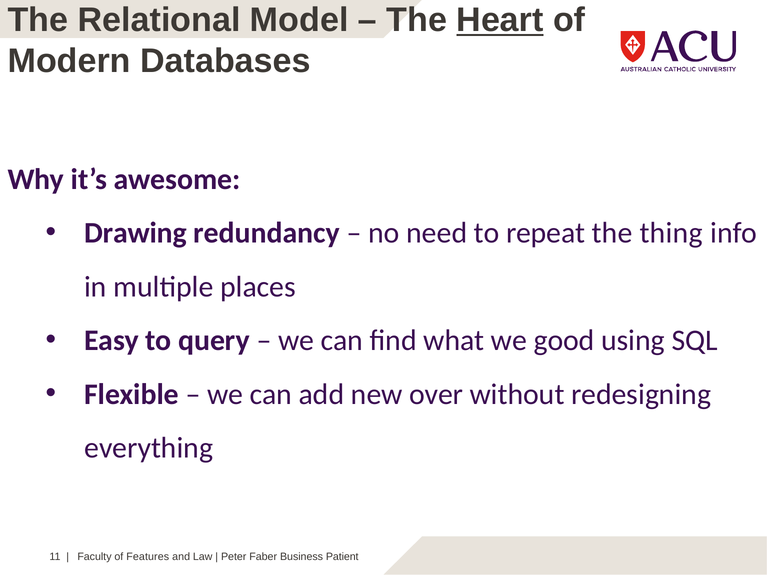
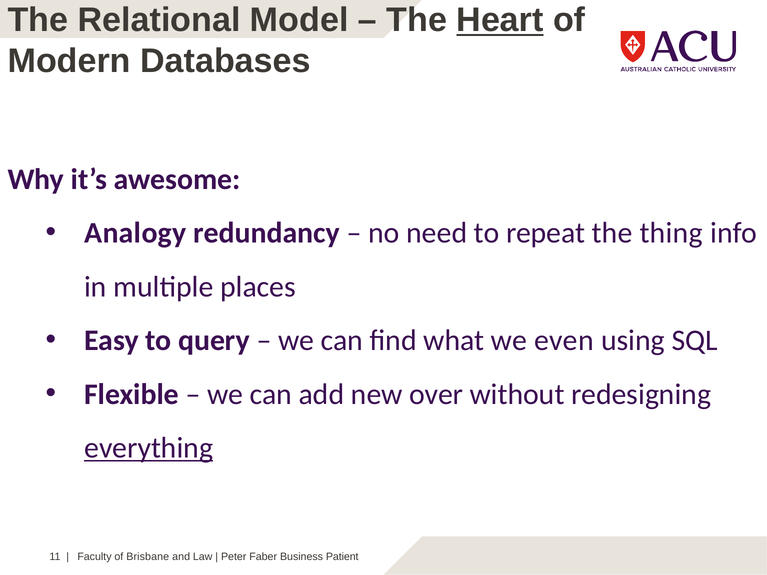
Drawing: Drawing -> Analogy
good: good -> even
everything underline: none -> present
Features: Features -> Brisbane
